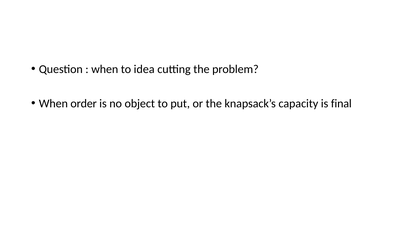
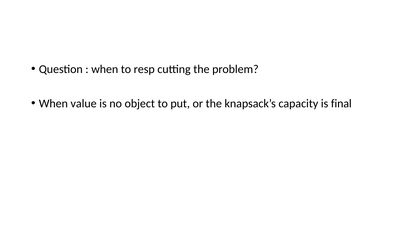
idea: idea -> resp
order: order -> value
